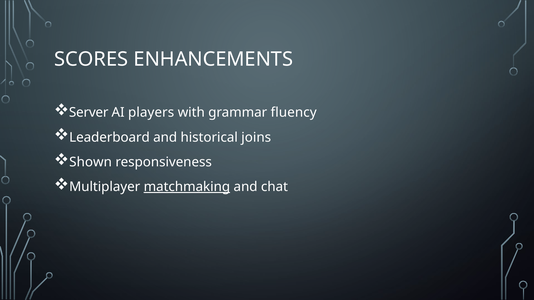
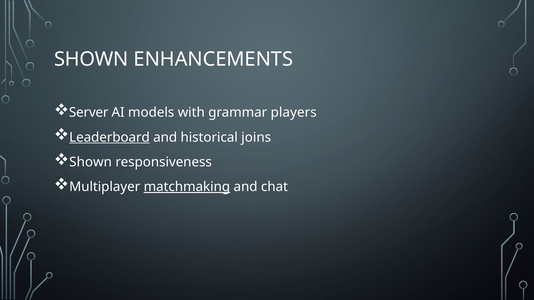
SCORES at (91, 59): SCORES -> SHOWN
players: players -> models
fluency: fluency -> players
Leaderboard underline: none -> present
